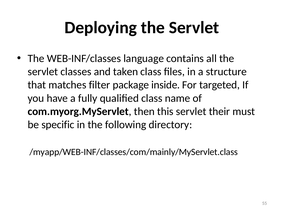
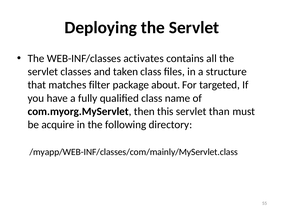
language: language -> activates
inside: inside -> about
their: their -> than
specific: specific -> acquire
